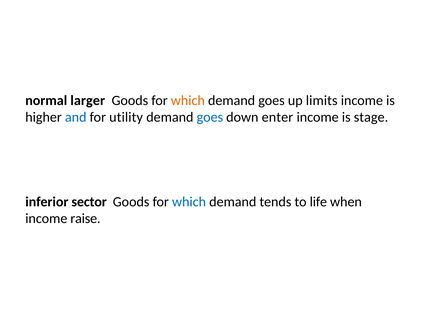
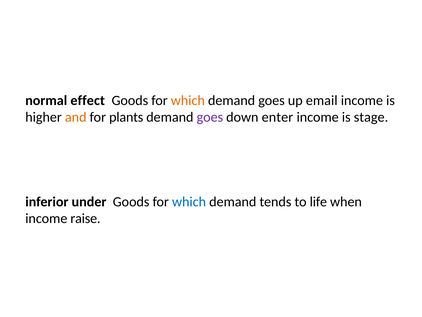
larger: larger -> effect
limits: limits -> email
and colour: blue -> orange
utility: utility -> plants
goes at (210, 117) colour: blue -> purple
sector: sector -> under
